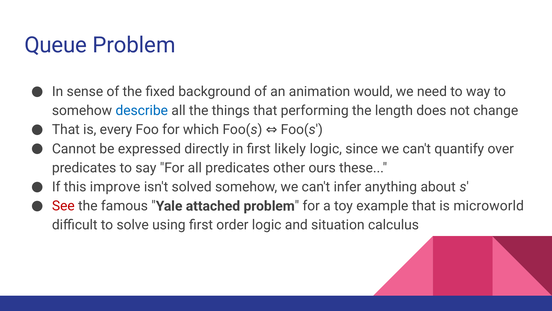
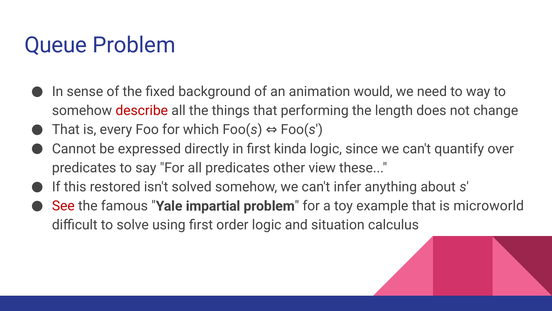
describe colour: blue -> red
likely: likely -> kinda
ours: ours -> view
improve: improve -> restored
attached: attached -> impartial
